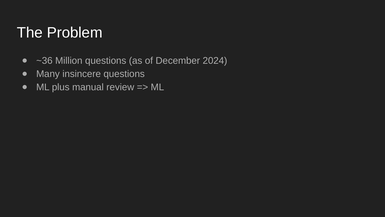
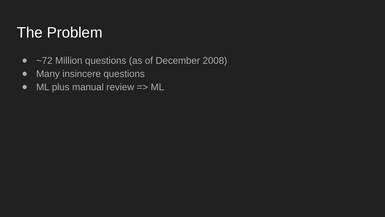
~36: ~36 -> ~72
2024: 2024 -> 2008
